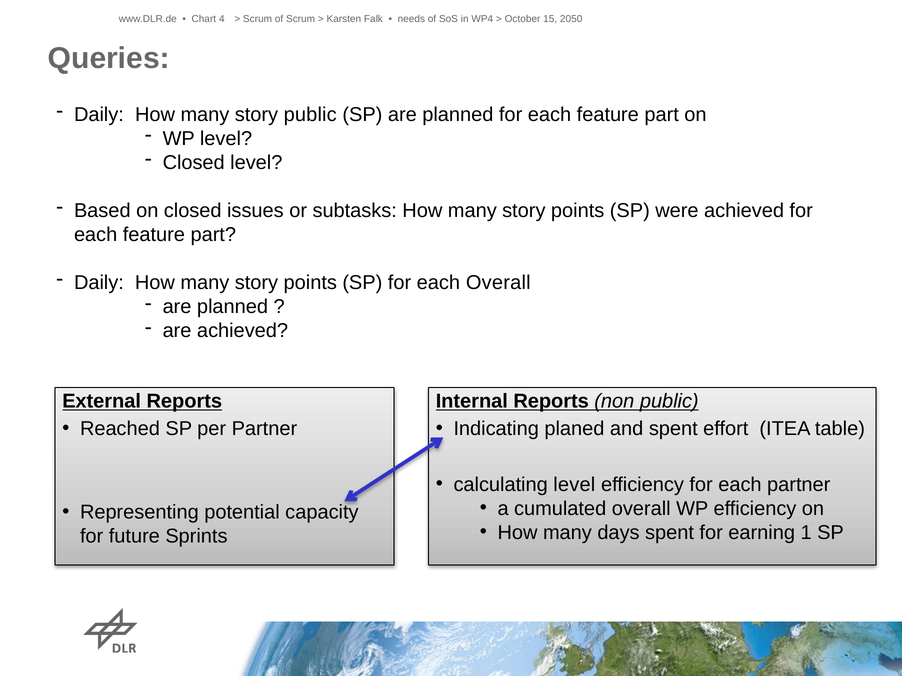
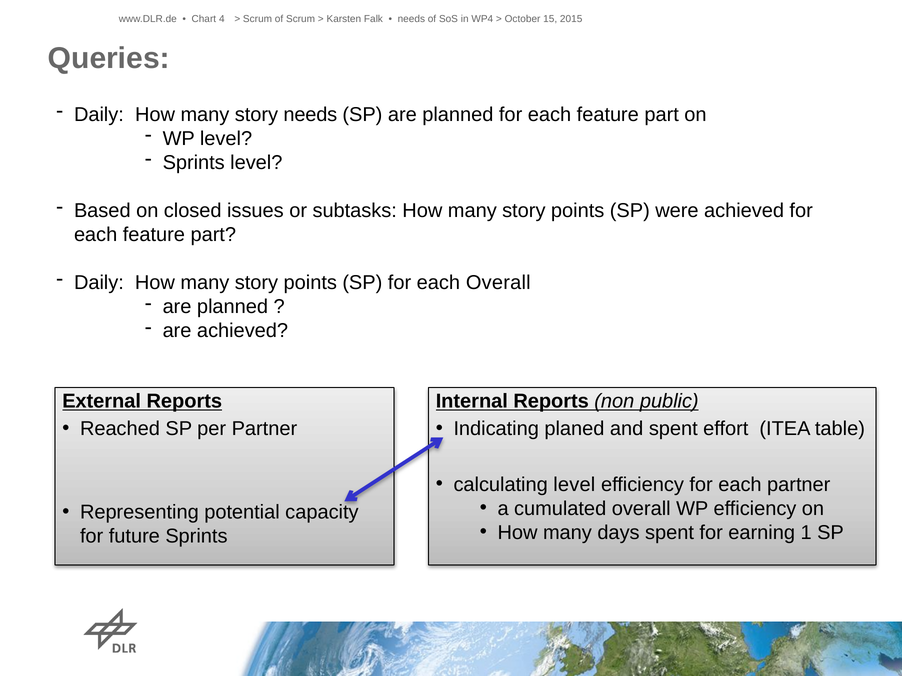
2050: 2050 -> 2015
story public: public -> needs
Closed at (194, 163): Closed -> Sprints
